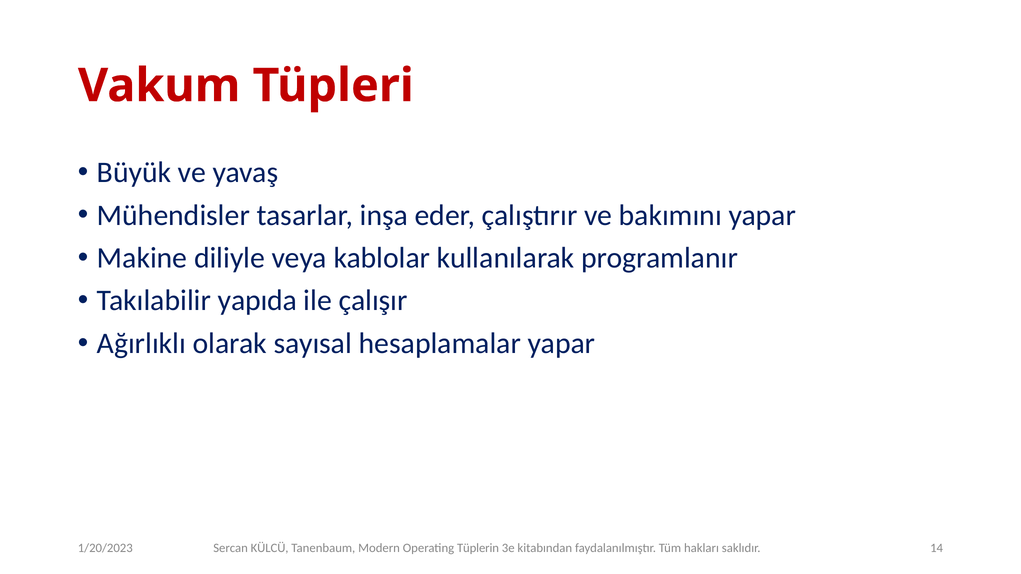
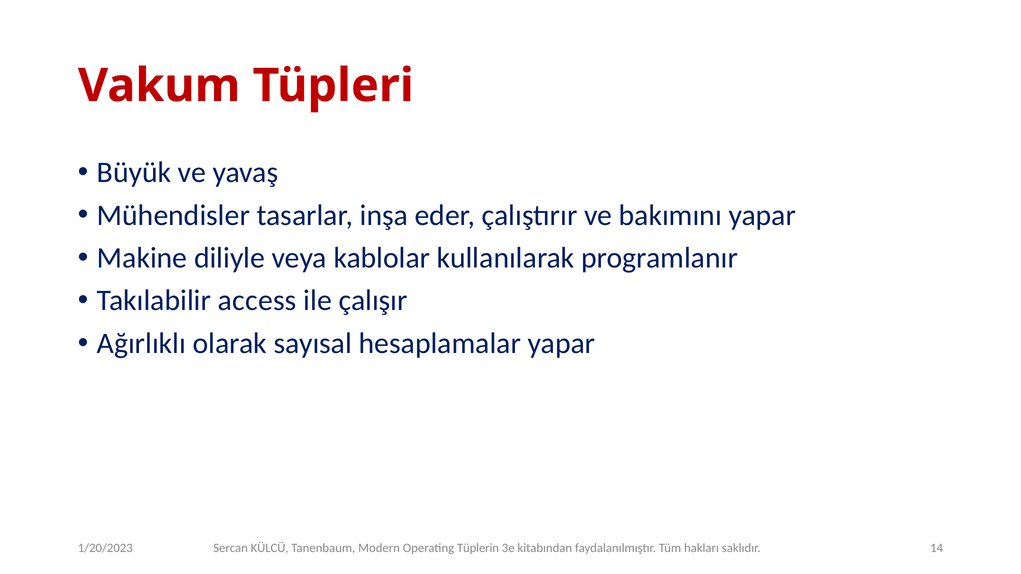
yapıda: yapıda -> access
